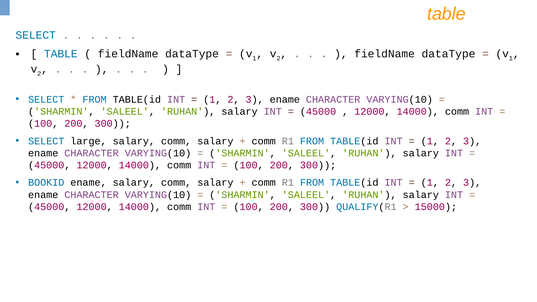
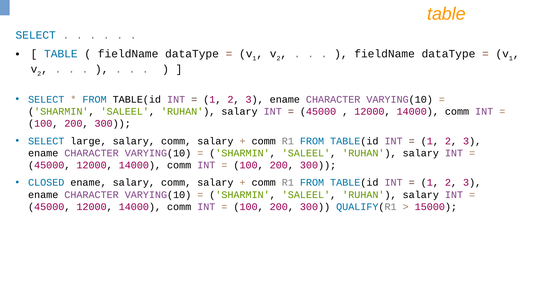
BOOKID: BOOKID -> CLOSED
